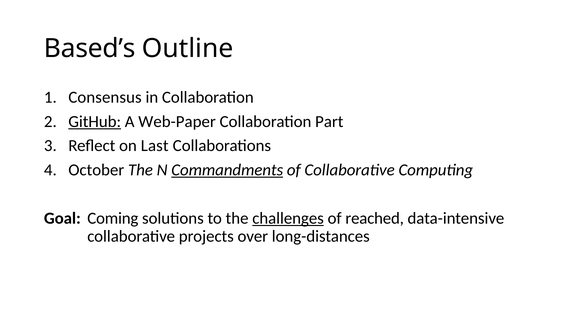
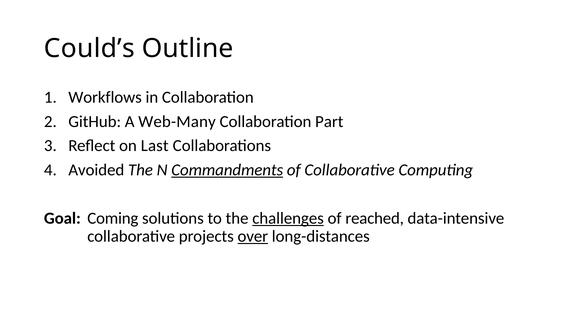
Based’s: Based’s -> Could’s
Consensus: Consensus -> Workflows
GitHub underline: present -> none
Web-Paper: Web-Paper -> Web-Many
October: October -> Avoided
over underline: none -> present
